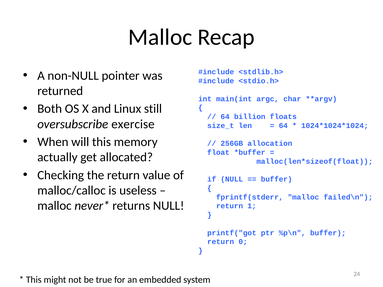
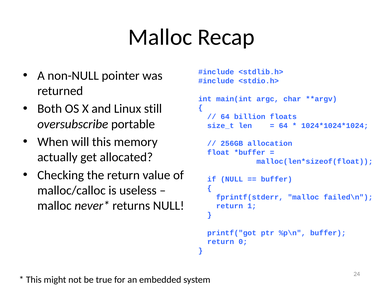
exercise: exercise -> portable
